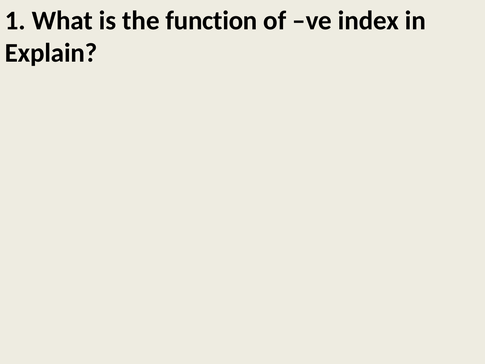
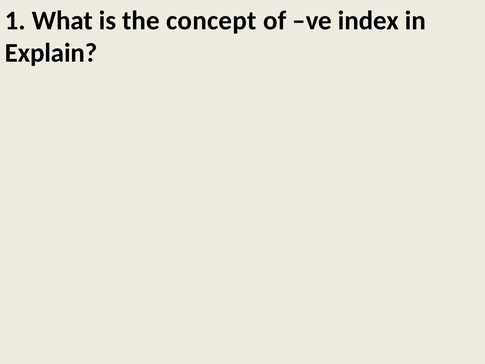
function: function -> concept
